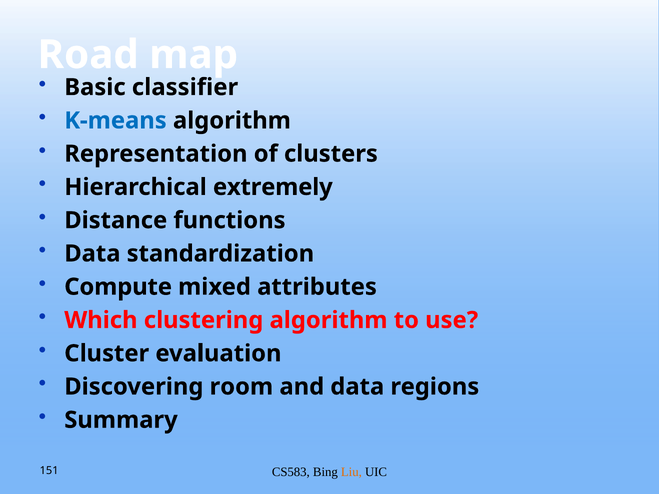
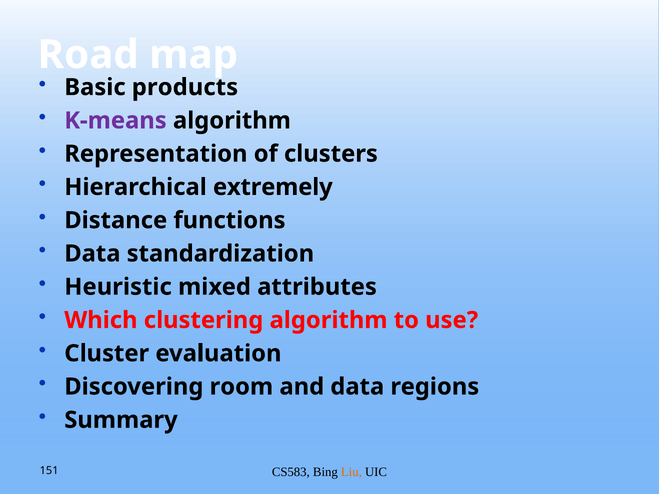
classifier: classifier -> products
K-means colour: blue -> purple
Compute: Compute -> Heuristic
